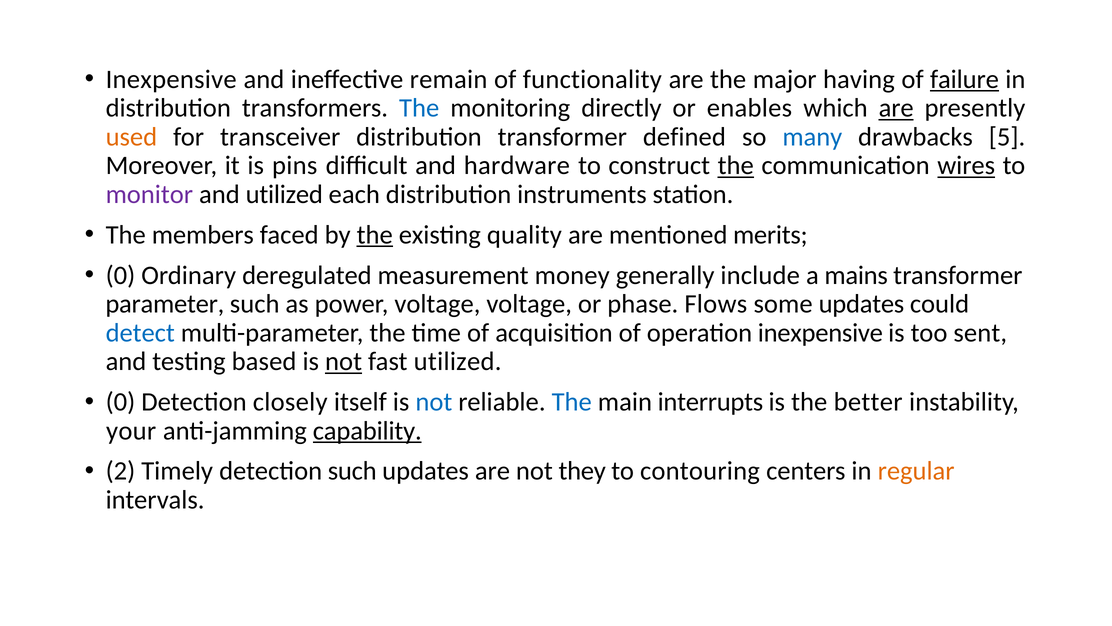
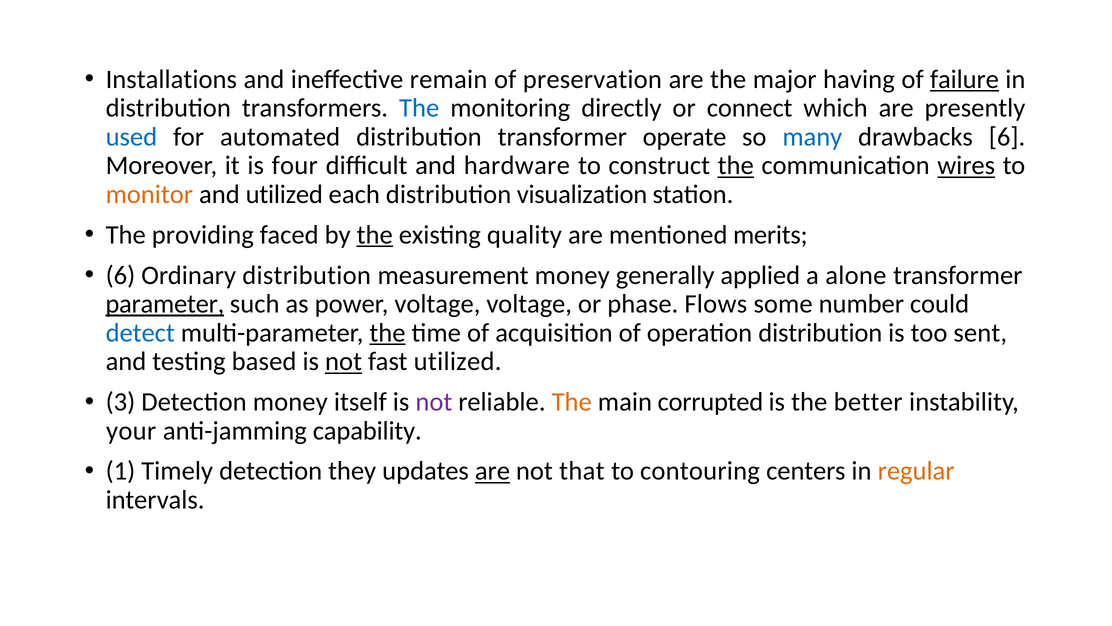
Inexpensive at (171, 79): Inexpensive -> Installations
functionality: functionality -> preservation
enables: enables -> connect
are at (896, 108) underline: present -> none
used colour: orange -> blue
transceiver: transceiver -> automated
defined: defined -> operate
drawbacks 5: 5 -> 6
pins: pins -> four
monitor colour: purple -> orange
instruments: instruments -> visualization
members: members -> providing
0 at (120, 275): 0 -> 6
Ordinary deregulated: deregulated -> distribution
include: include -> applied
mains: mains -> alone
parameter underline: none -> present
some updates: updates -> number
the at (387, 333) underline: none -> present
operation inexpensive: inexpensive -> distribution
0 at (120, 402): 0 -> 3
Detection closely: closely -> money
not at (434, 402) colour: blue -> purple
The at (572, 402) colour: blue -> orange
interrupts: interrupts -> corrupted
capability underline: present -> none
2: 2 -> 1
detection such: such -> they
are at (492, 471) underline: none -> present
they: they -> that
